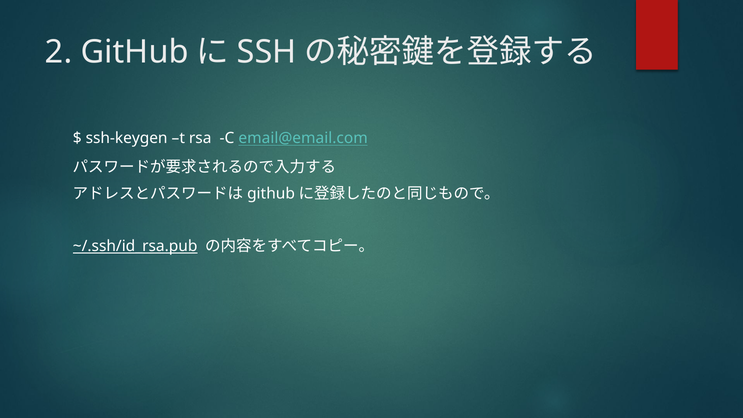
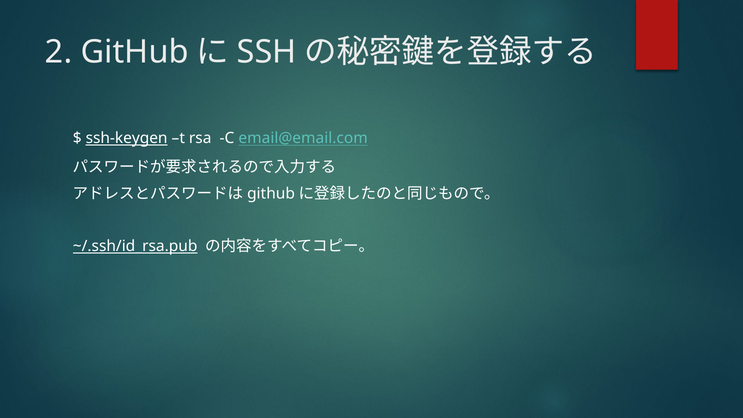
ssh-keygen underline: none -> present
